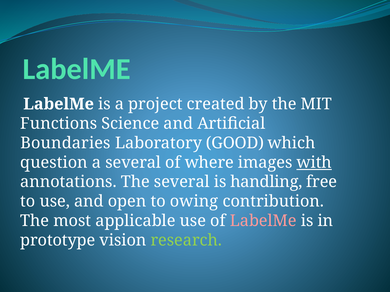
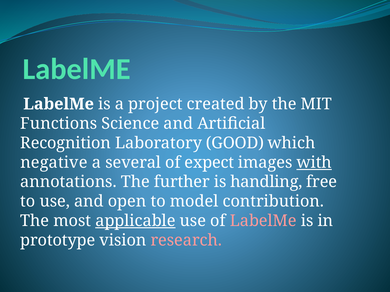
Boundaries: Boundaries -> Recognition
question: question -> negative
where: where -> expect
The several: several -> further
owing: owing -> model
applicable underline: none -> present
research colour: light green -> pink
